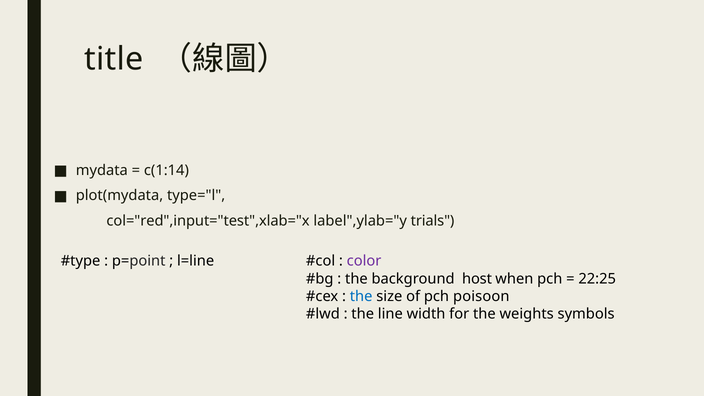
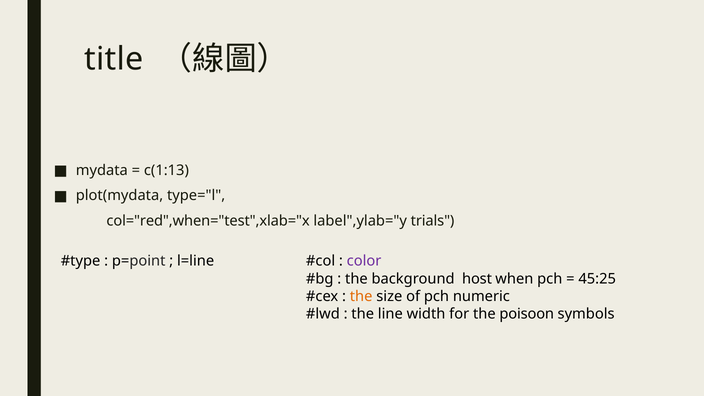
c(1:14: c(1:14 -> c(1:13
col="red",input="test",xlab="x: col="red",input="test",xlab="x -> col="red",when="test",xlab="x
22:25: 22:25 -> 45:25
the at (361, 296) colour: blue -> orange
poisoon: poisoon -> numeric
weights: weights -> poisoon
